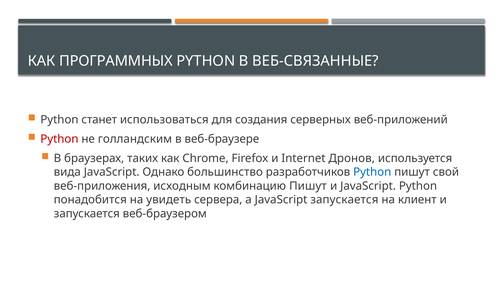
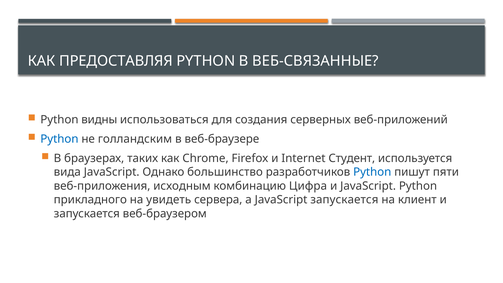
ПРОГРАММНЫХ: ПРОГРАММНЫХ -> ПРЕДОСТАВЛЯЯ
станет: станет -> видны
Python at (59, 139) colour: red -> blue
Дронов: Дронов -> Студент
свой: свой -> пяти
комбинацию Пишут: Пишут -> Цифра
понадобится: понадобится -> прикладного
